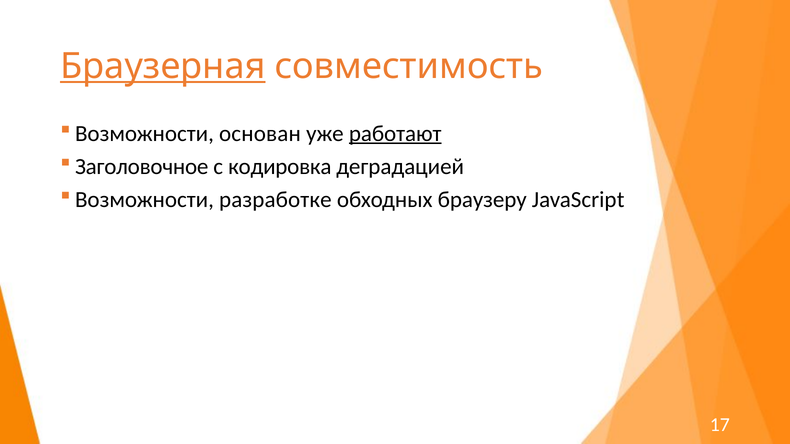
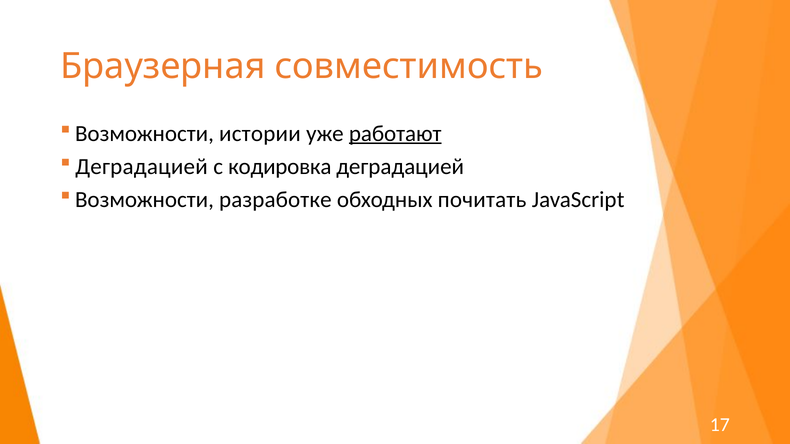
Браузерная underline: present -> none
основан: основан -> истории
Заголовочное at (142, 167): Заголовочное -> Деградацией
браузеру: браузеру -> почитать
